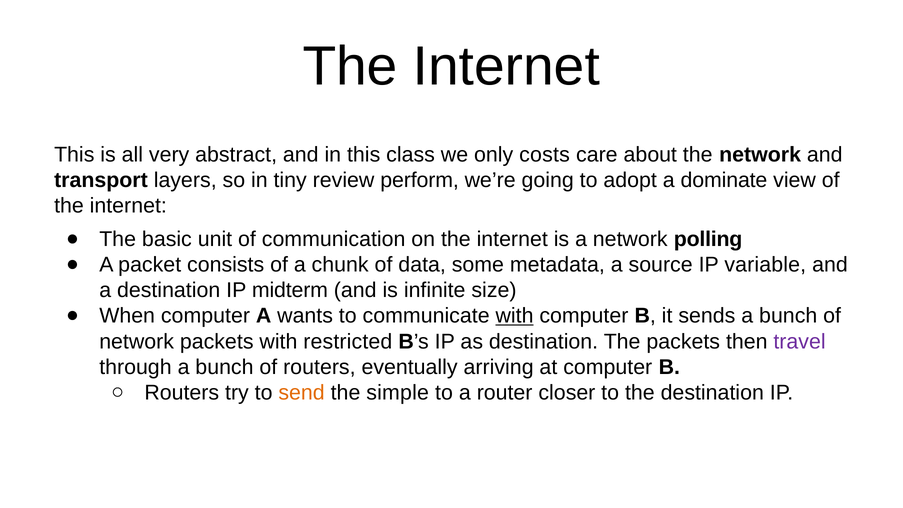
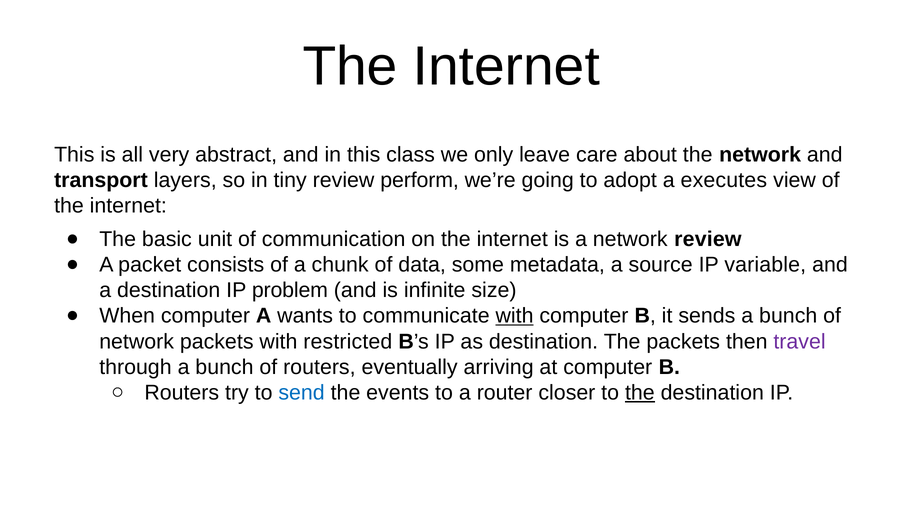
costs: costs -> leave
dominate: dominate -> executes
network polling: polling -> review
midterm: midterm -> problem
send colour: orange -> blue
simple: simple -> events
the at (640, 393) underline: none -> present
